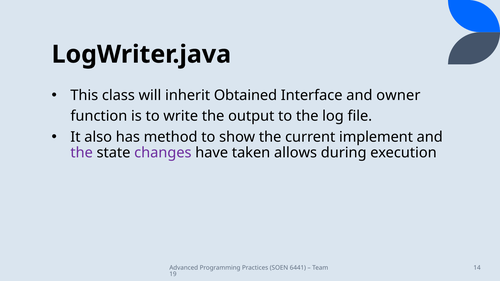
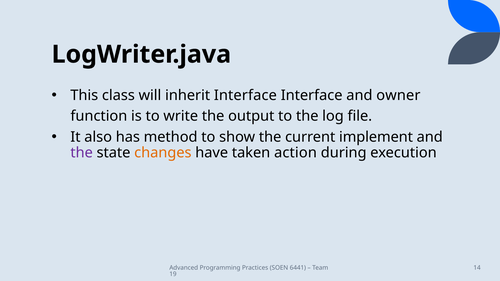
inherit Obtained: Obtained -> Interface
changes colour: purple -> orange
allows: allows -> action
